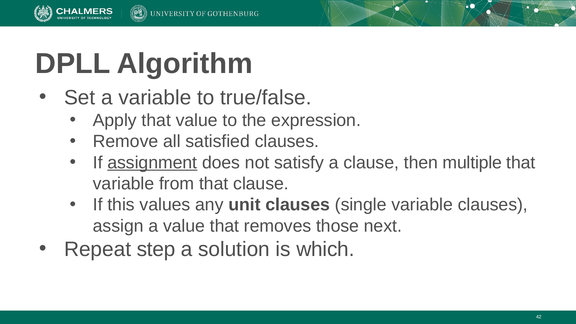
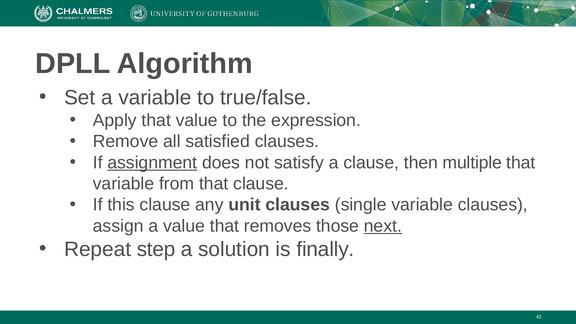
this values: values -> clause
next underline: none -> present
which: which -> finally
